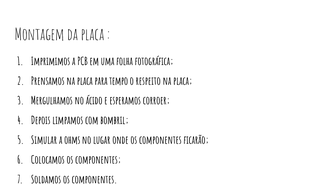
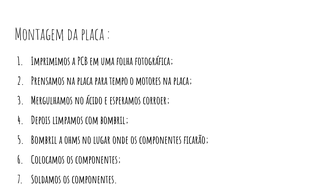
respeito: respeito -> motores
Simular at (44, 140): Simular -> Bombril
